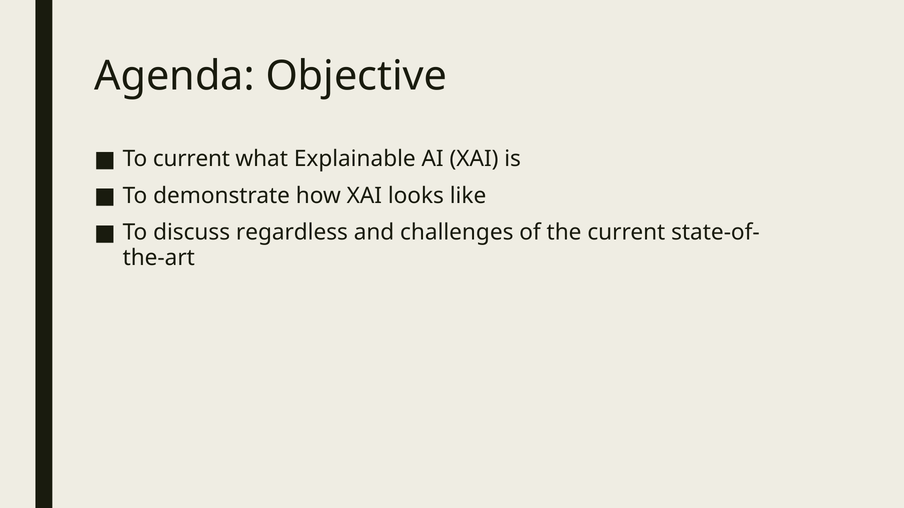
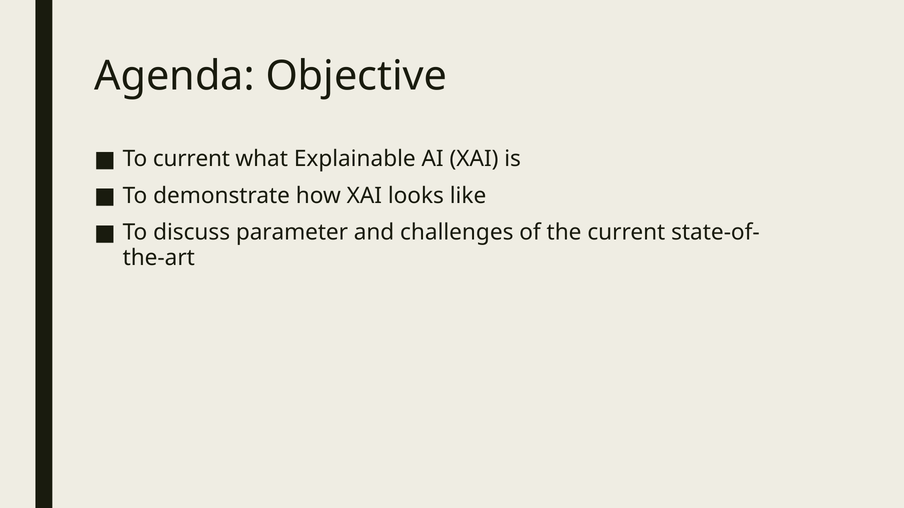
regardless: regardless -> parameter
